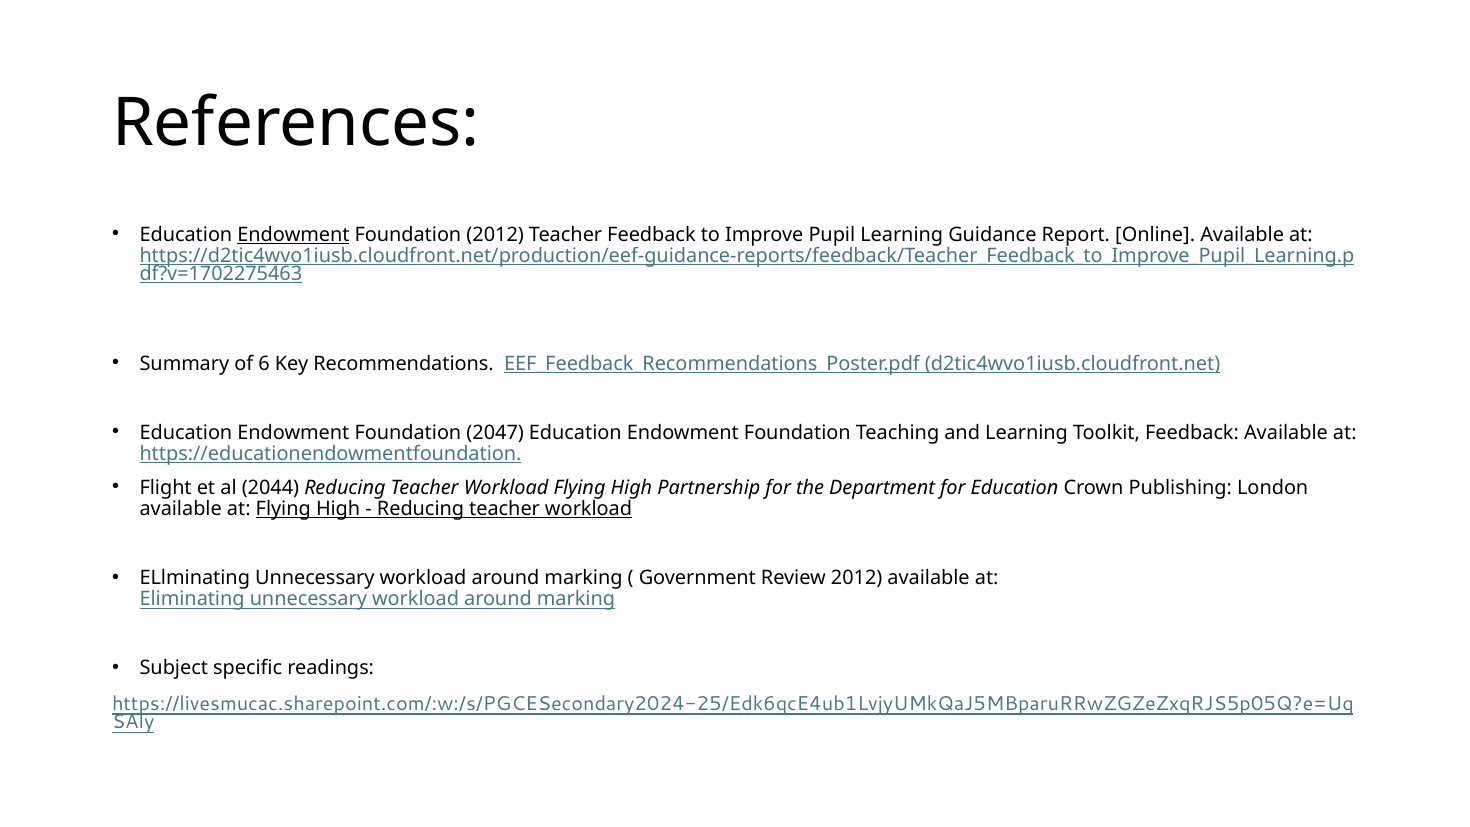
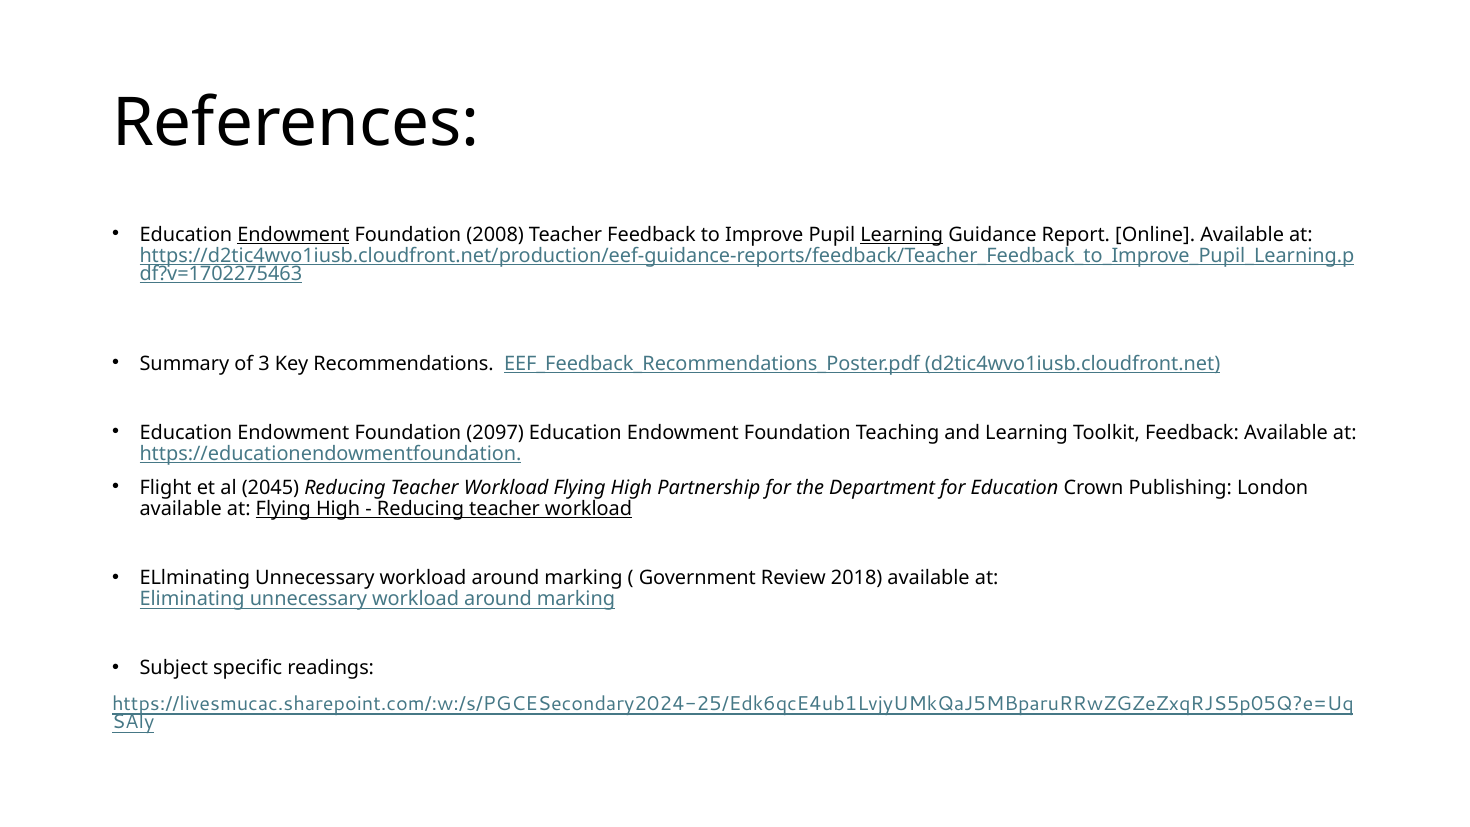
Foundation 2012: 2012 -> 2008
Learning at (902, 235) underline: none -> present
6: 6 -> 3
2047: 2047 -> 2097
2044: 2044 -> 2045
Review 2012: 2012 -> 2018
